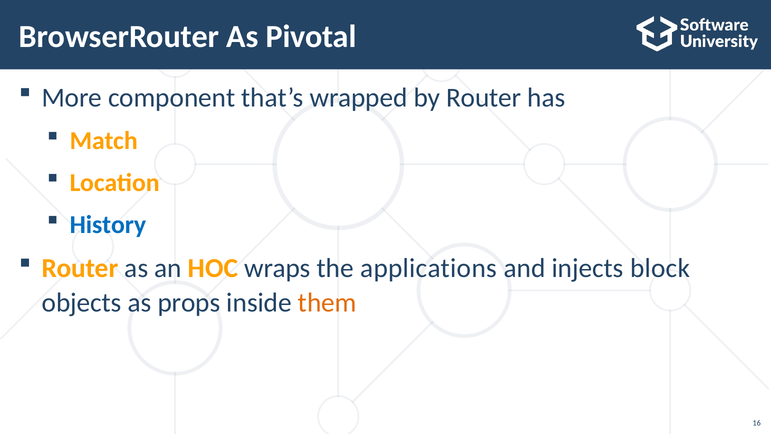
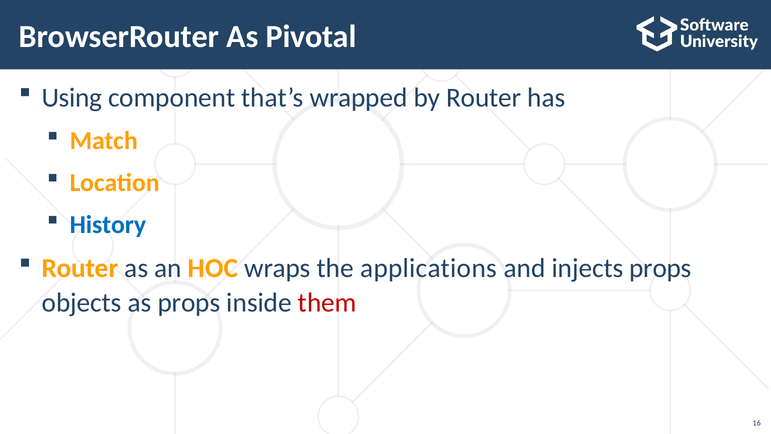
More: More -> Using
injects block: block -> props
them colour: orange -> red
